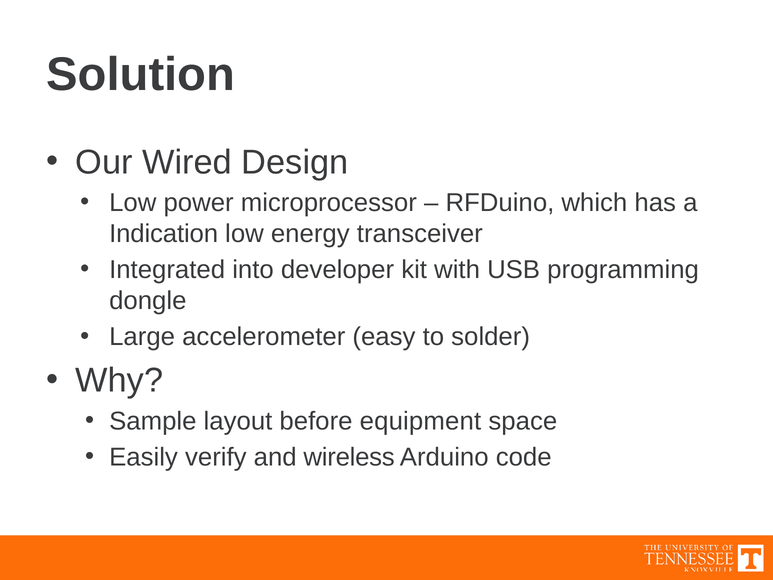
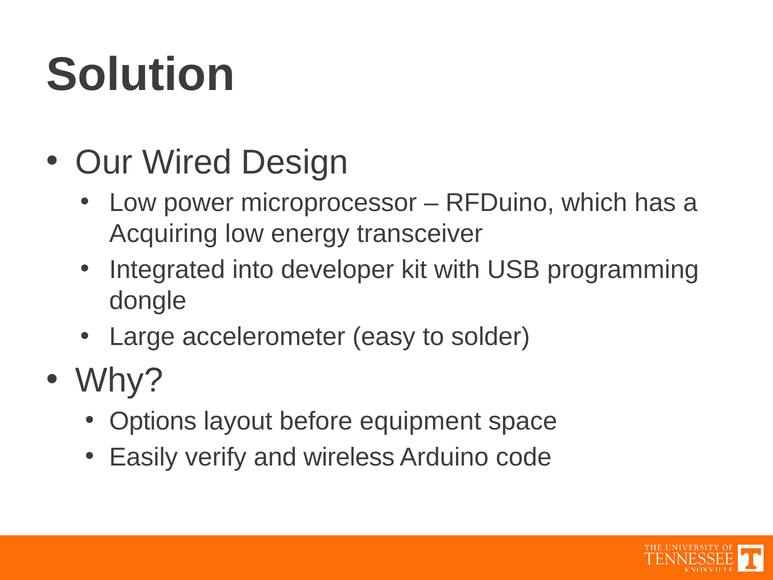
Indication: Indication -> Acquiring
Sample: Sample -> Options
